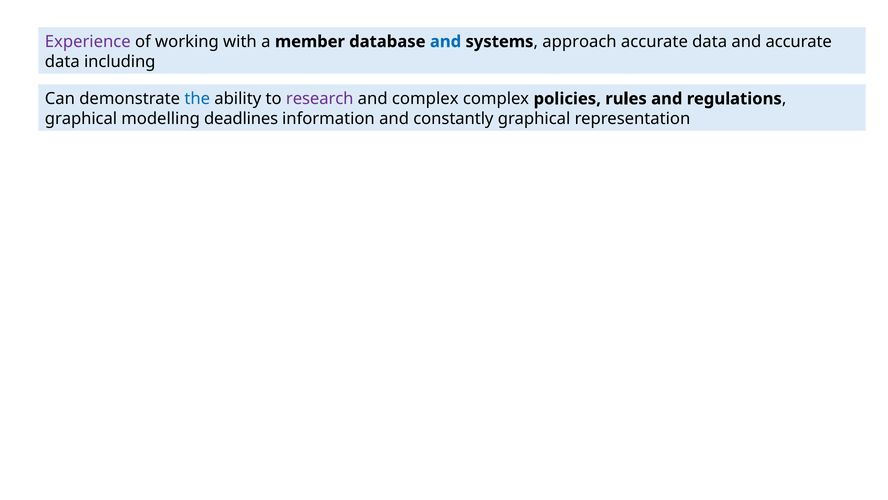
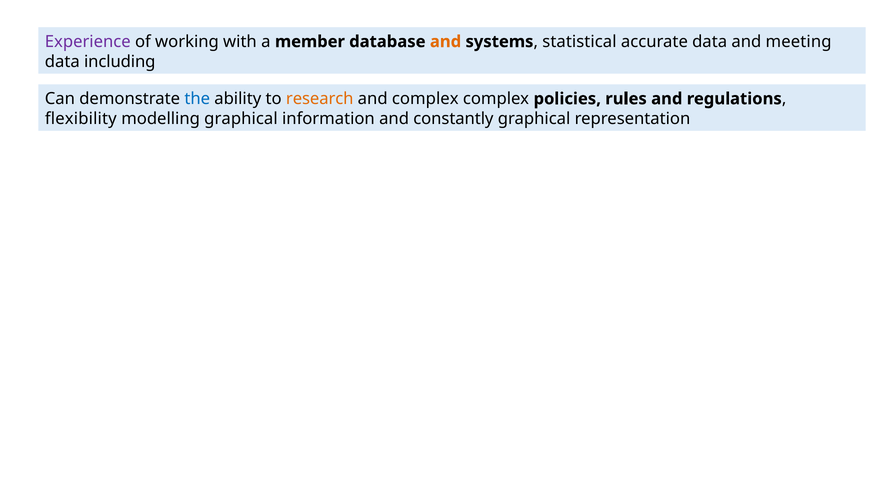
and at (446, 42) colour: blue -> orange
approach: approach -> statistical
and accurate: accurate -> meeting
research colour: purple -> orange
graphical at (81, 119): graphical -> flexibility
modelling deadlines: deadlines -> graphical
